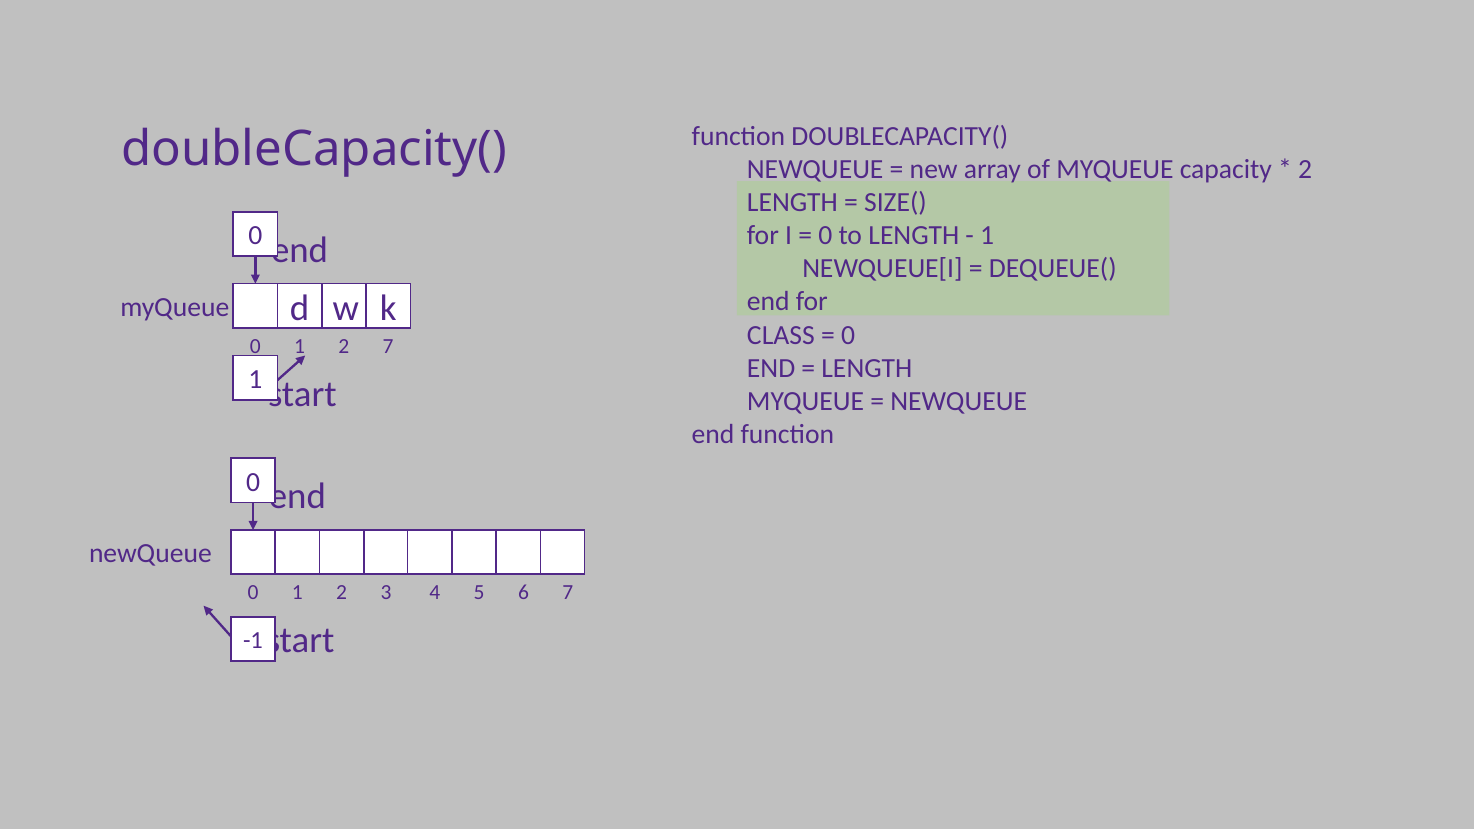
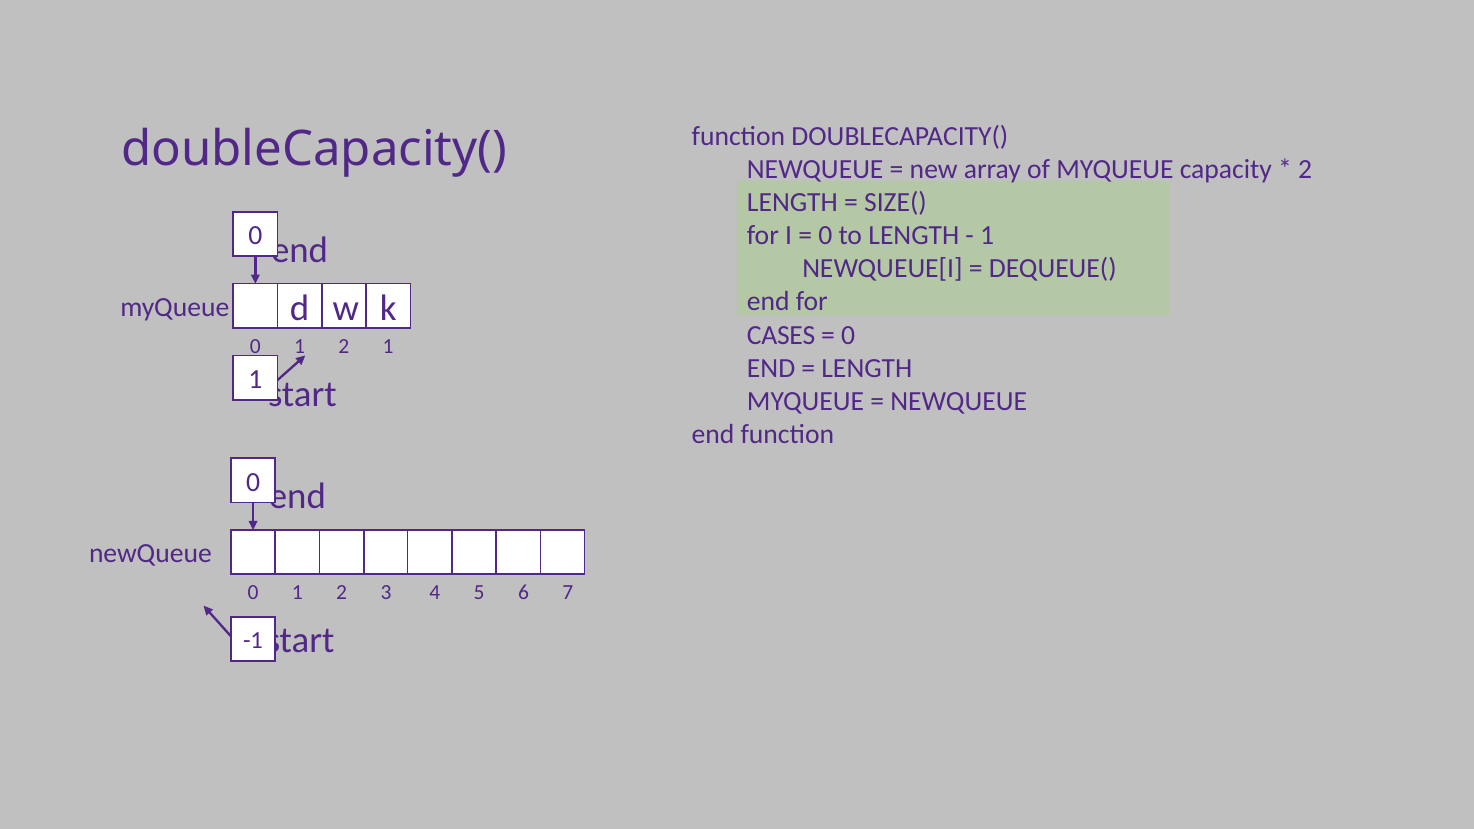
CLASS: CLASS -> CASES
2 7: 7 -> 1
